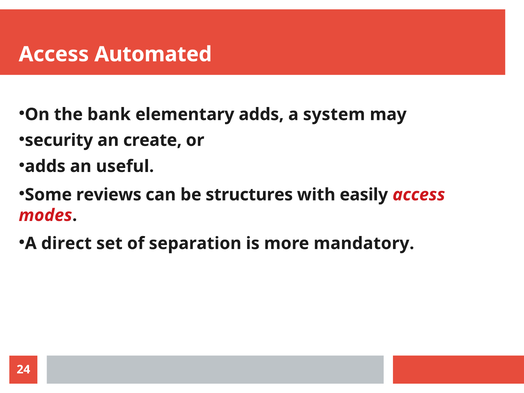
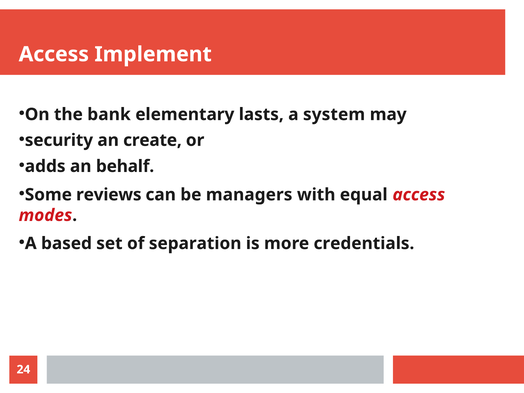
Automated: Automated -> Implement
elementary adds: adds -> lasts
useful: useful -> behalf
structures: structures -> managers
easily: easily -> equal
direct: direct -> based
mandatory: mandatory -> credentials
